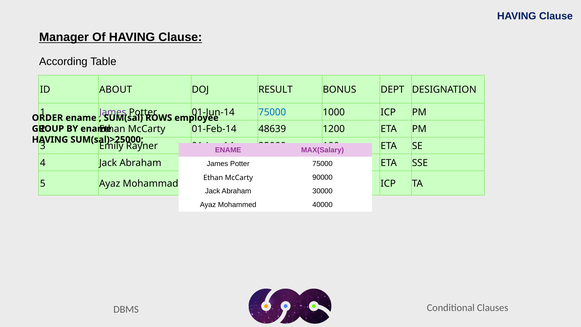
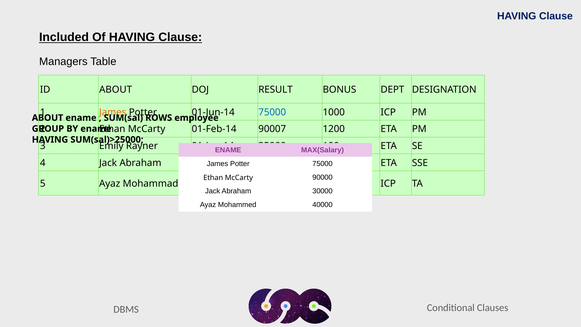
Manager: Manager -> Included
According: According -> Managers
James at (113, 112) colour: purple -> orange
ORDER at (47, 118): ORDER -> ABOUT
48639: 48639 -> 90007
